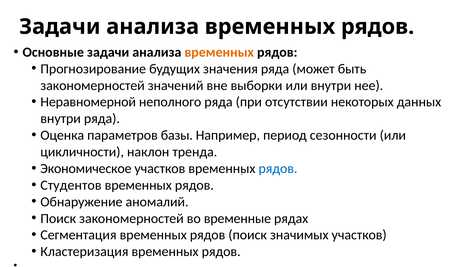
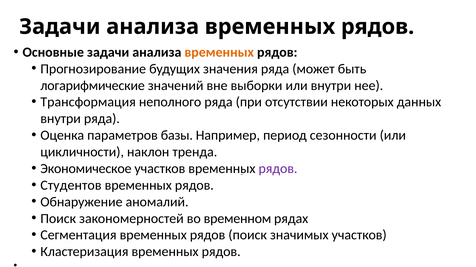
закономерностей at (93, 86): закономерностей -> логарифмические
Неравномерной: Неравномерной -> Трансформация
рядов at (278, 169) colour: blue -> purple
временные: временные -> временном
